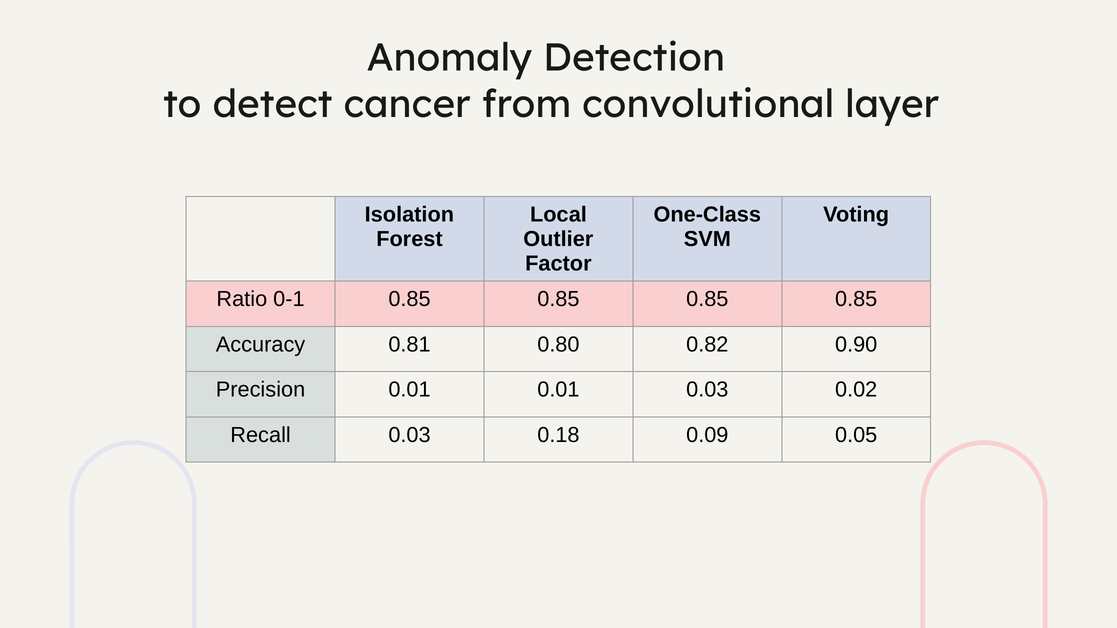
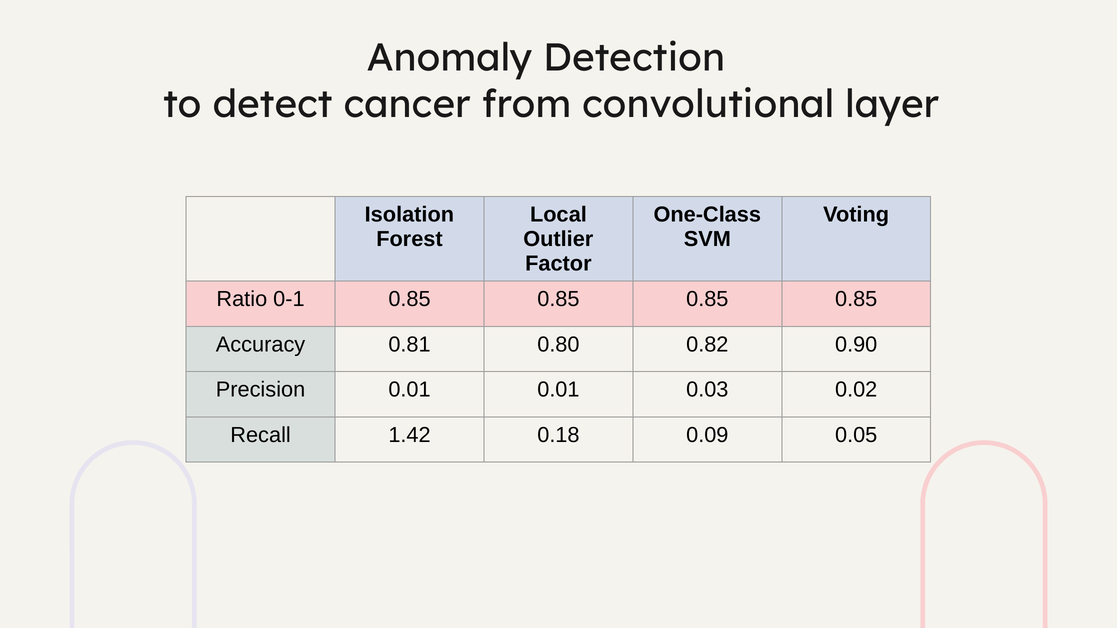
Recall 0.03: 0.03 -> 1.42
